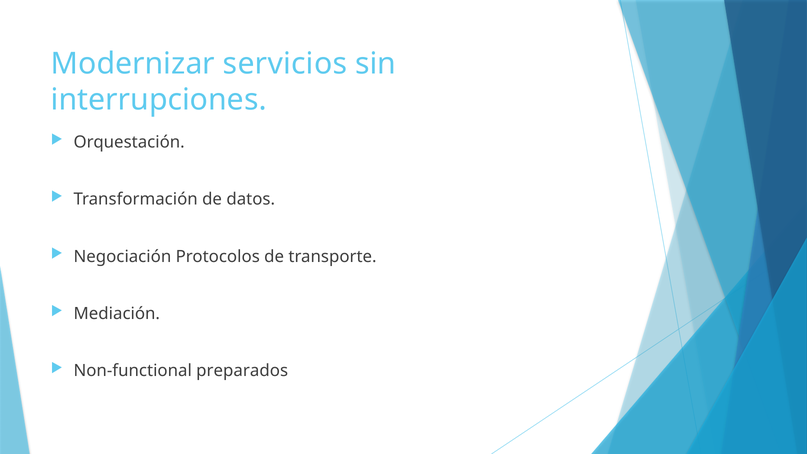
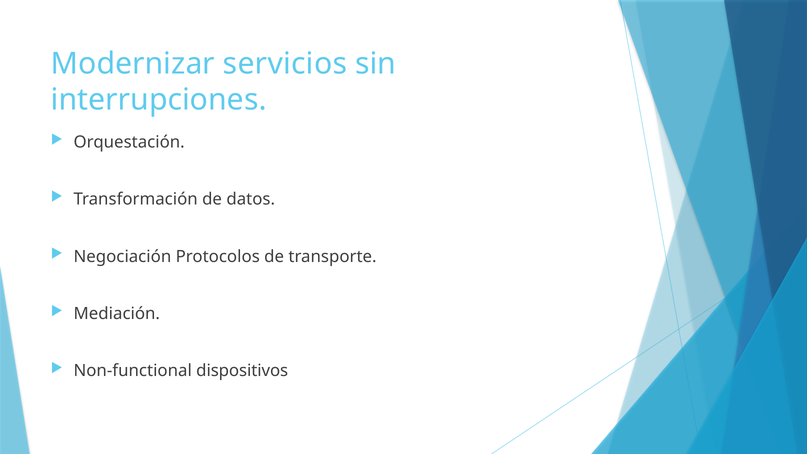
preparados: preparados -> dispositivos
